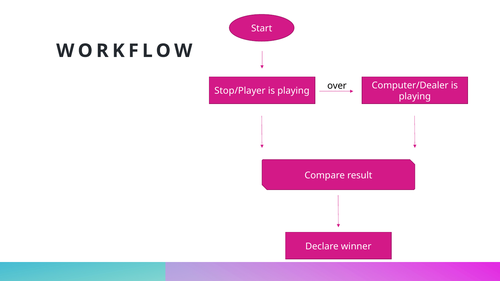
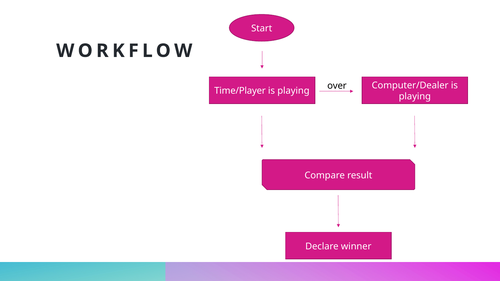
Stop/Player: Stop/Player -> Time/Player
